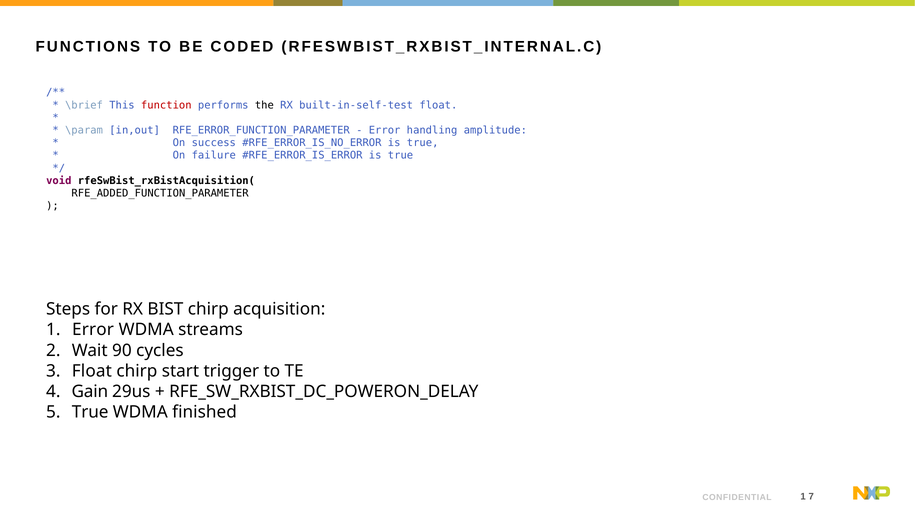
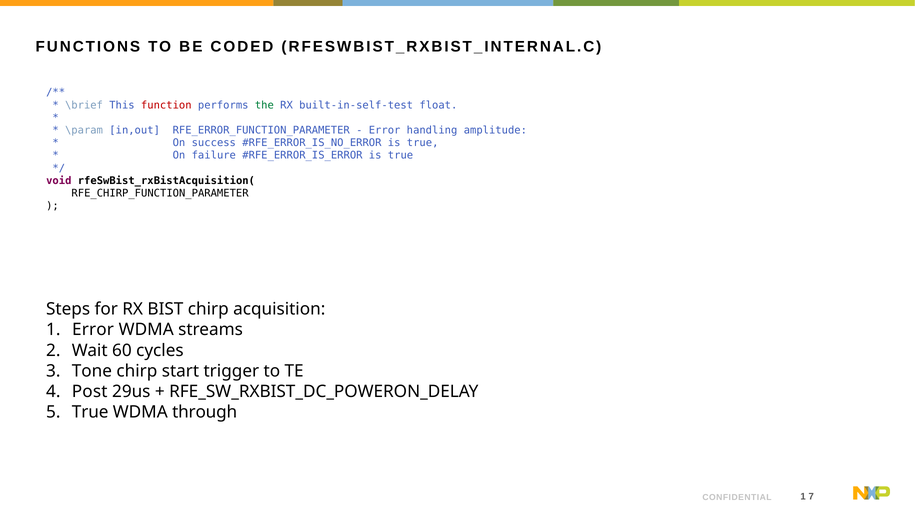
the colour: black -> green
RFE_ADDED_FUNCTION_PARAMETER: RFE_ADDED_FUNCTION_PARAMETER -> RFE_CHIRP_FUNCTION_PARAMETER
90: 90 -> 60
Float at (92, 371): Float -> Tone
Gain: Gain -> Post
finished: finished -> through
